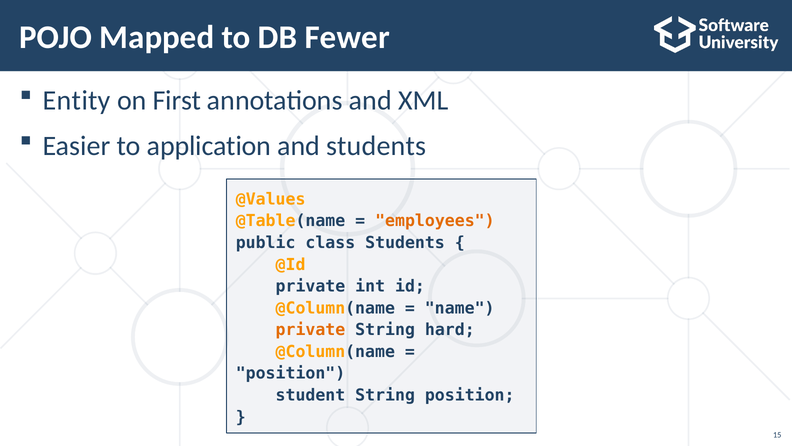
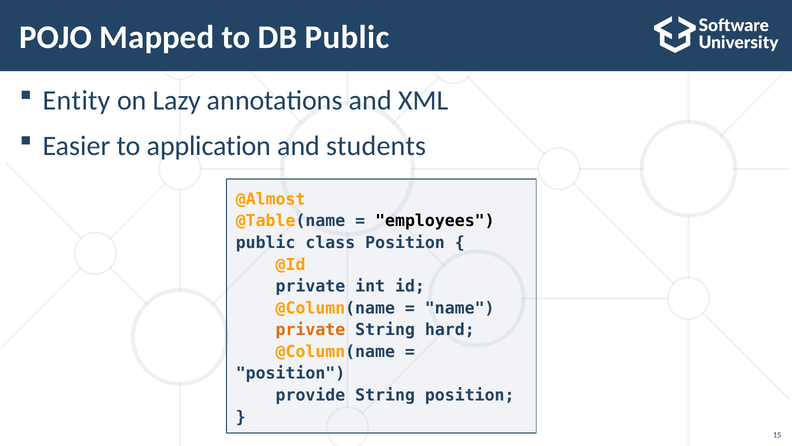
DB Fewer: Fewer -> Public
First: First -> Lazy
@Values: @Values -> @Almost
employees colour: orange -> black
class Students: Students -> Position
student: student -> provide
